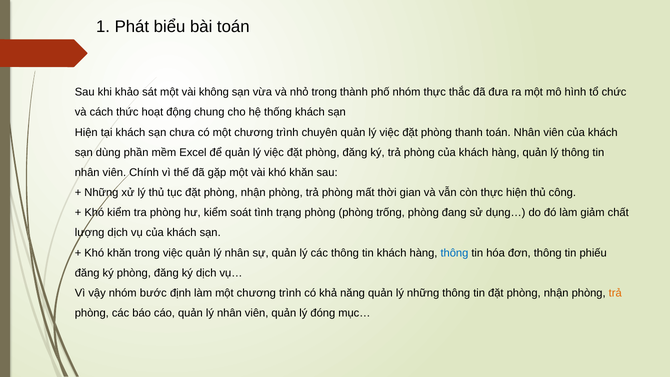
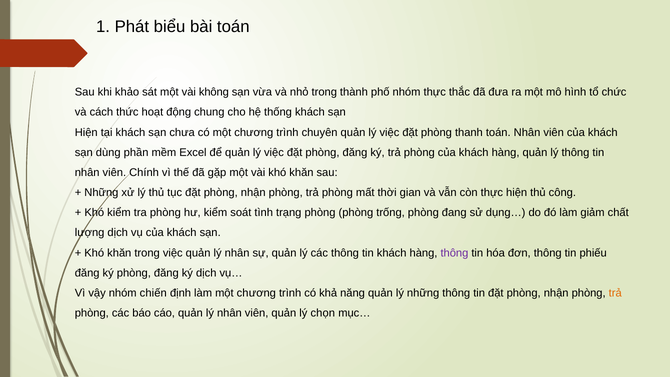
thông at (454, 253) colour: blue -> purple
bước: bước -> chiến
đóng: đóng -> chọn
